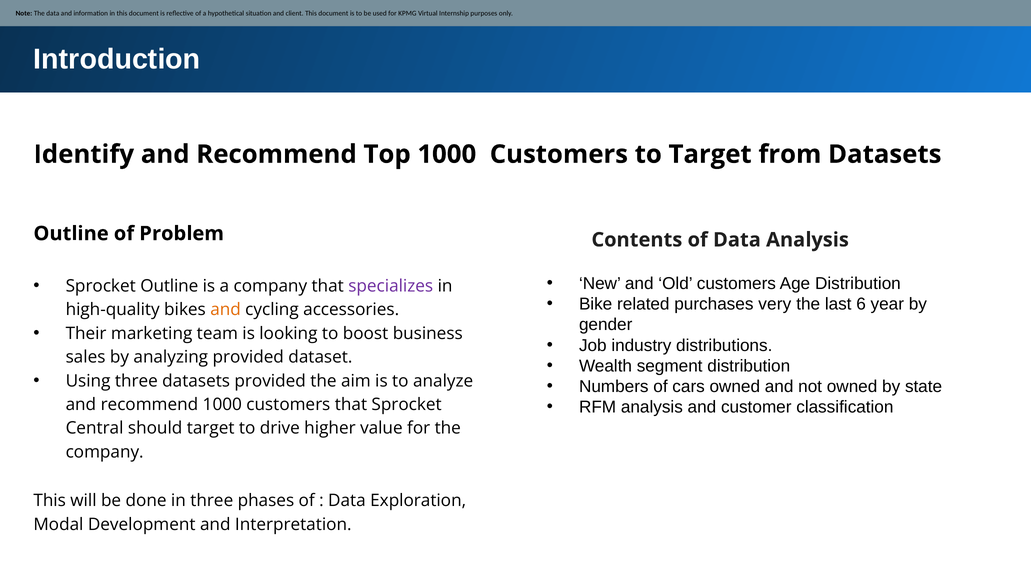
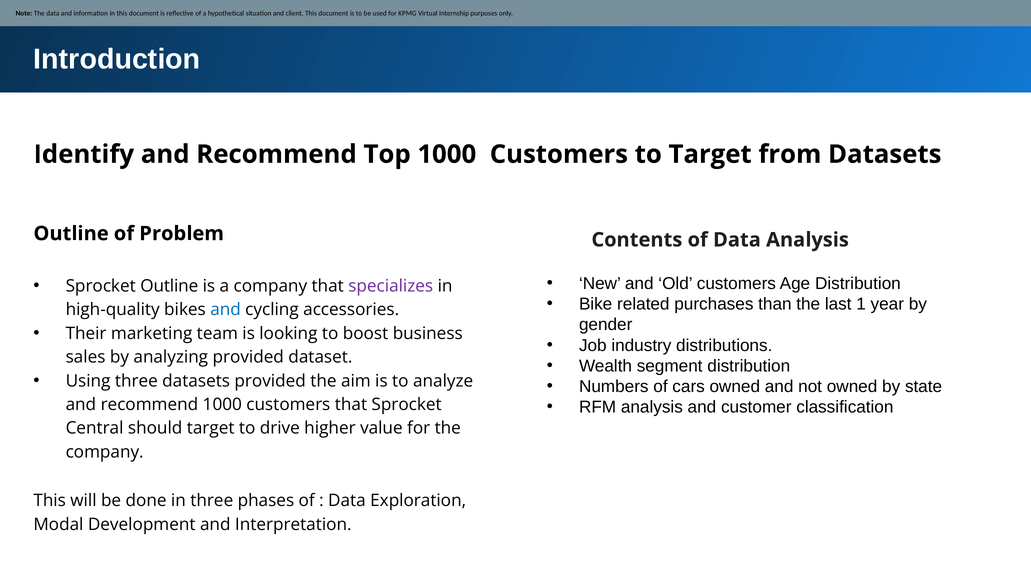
very: very -> than
6: 6 -> 1
and at (226, 310) colour: orange -> blue
